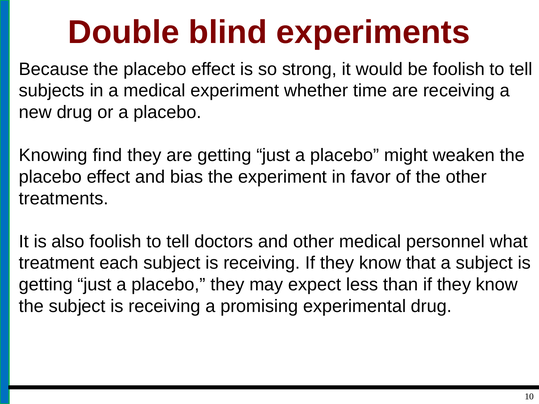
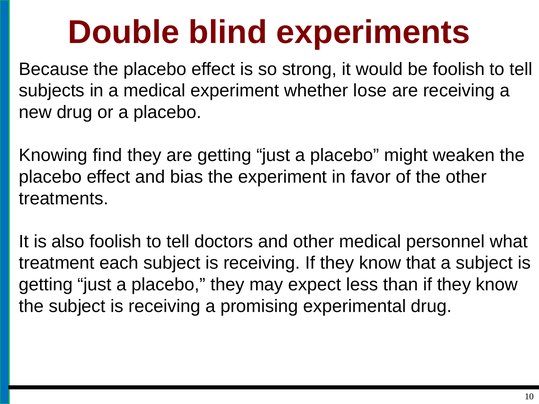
time: time -> lose
